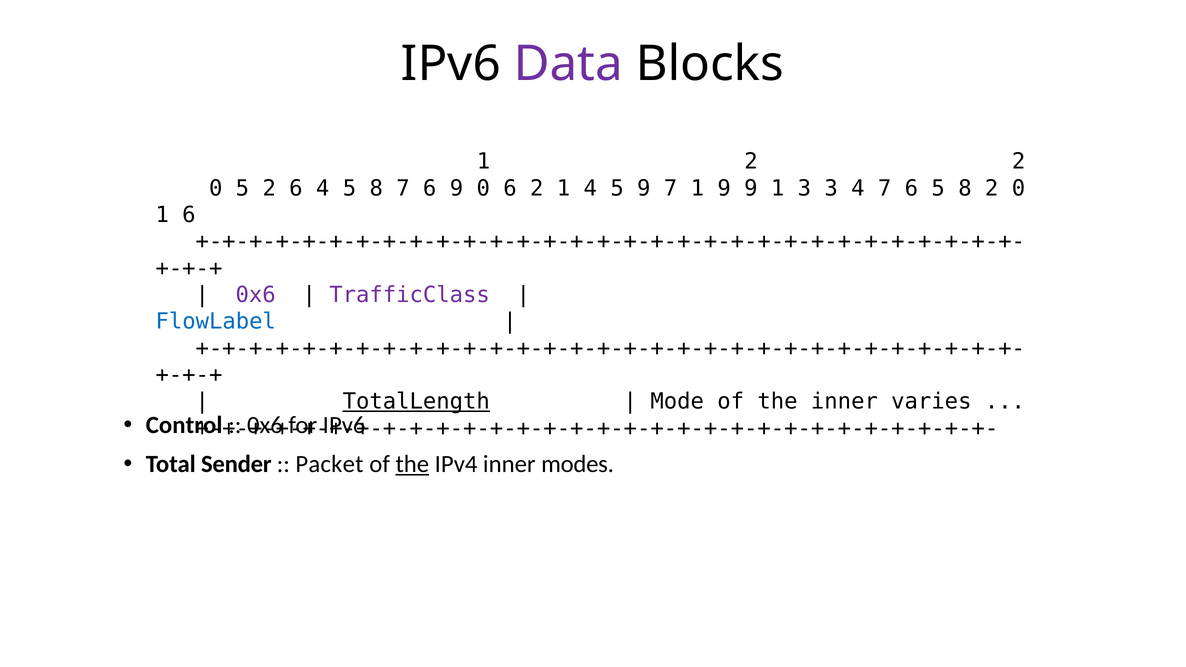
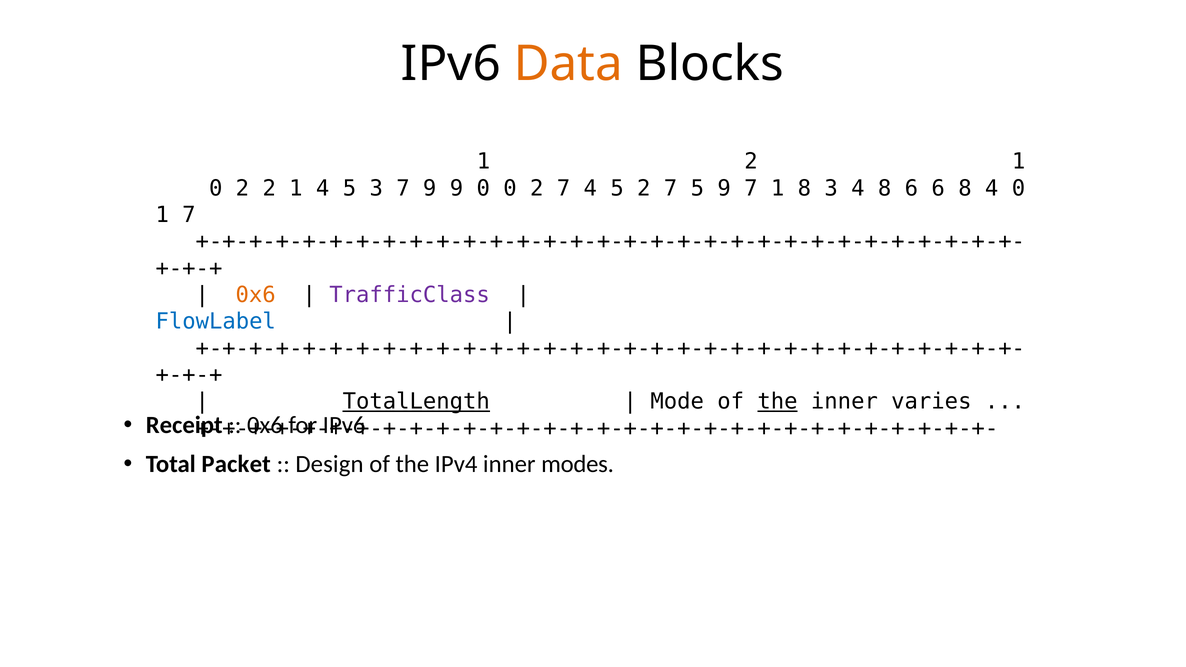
Data colour: purple -> orange
1 2 2: 2 -> 1
5 at (242, 188): 5 -> 2
6 at (296, 188): 6 -> 1
4 5 8: 8 -> 3
6 at (430, 188): 6 -> 9
0 6: 6 -> 0
1 at (563, 188): 1 -> 7
5 9: 9 -> 2
7 1: 1 -> 5
9 9: 9 -> 7
1 3: 3 -> 8
4 7: 7 -> 8
6 5: 5 -> 6
8 2: 2 -> 4
1 6: 6 -> 7
0x6 at (256, 295) colour: purple -> orange
the at (777, 402) underline: none -> present
Control: Control -> Receipt
Sender: Sender -> Packet
Packet: Packet -> Design
the at (412, 464) underline: present -> none
